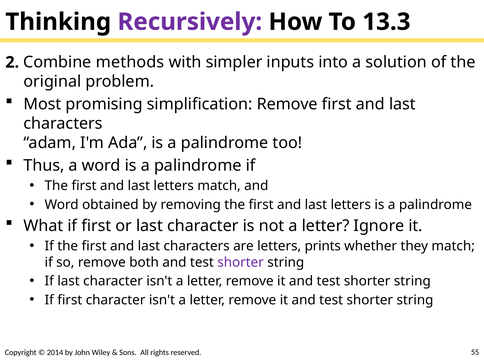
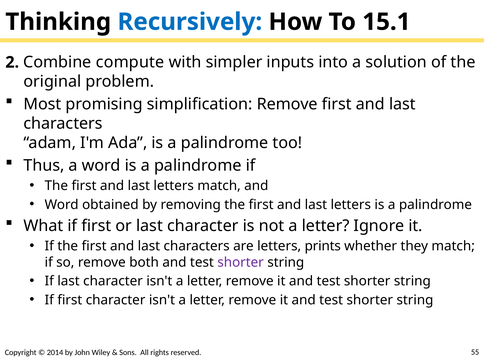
Recursively colour: purple -> blue
13.3: 13.3 -> 15.1
methods: methods -> compute
